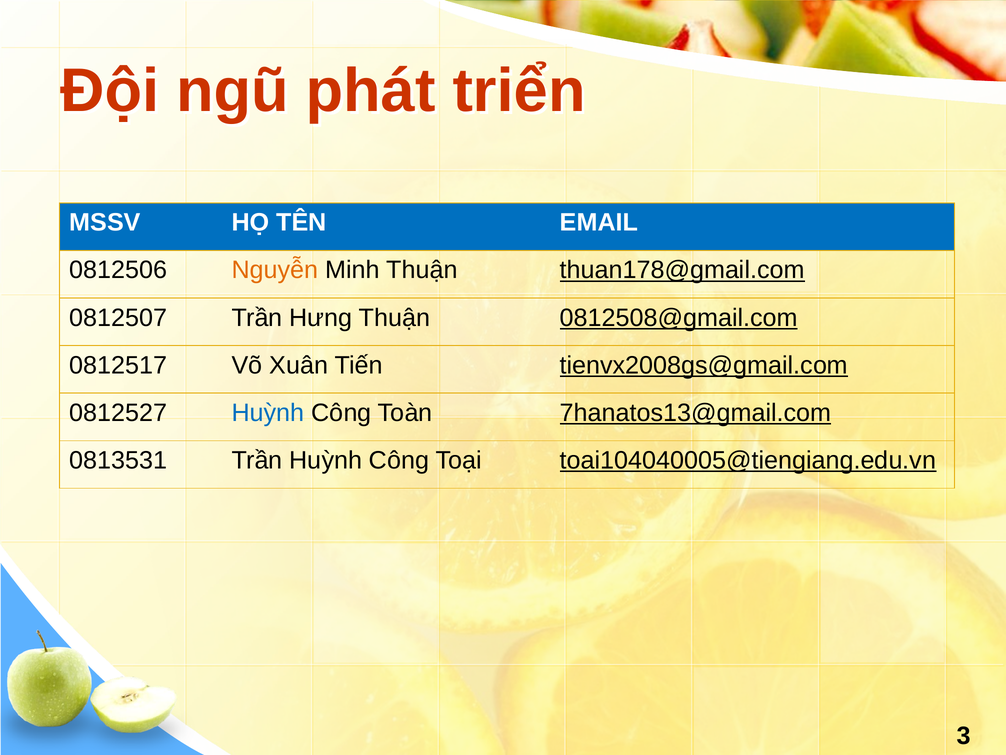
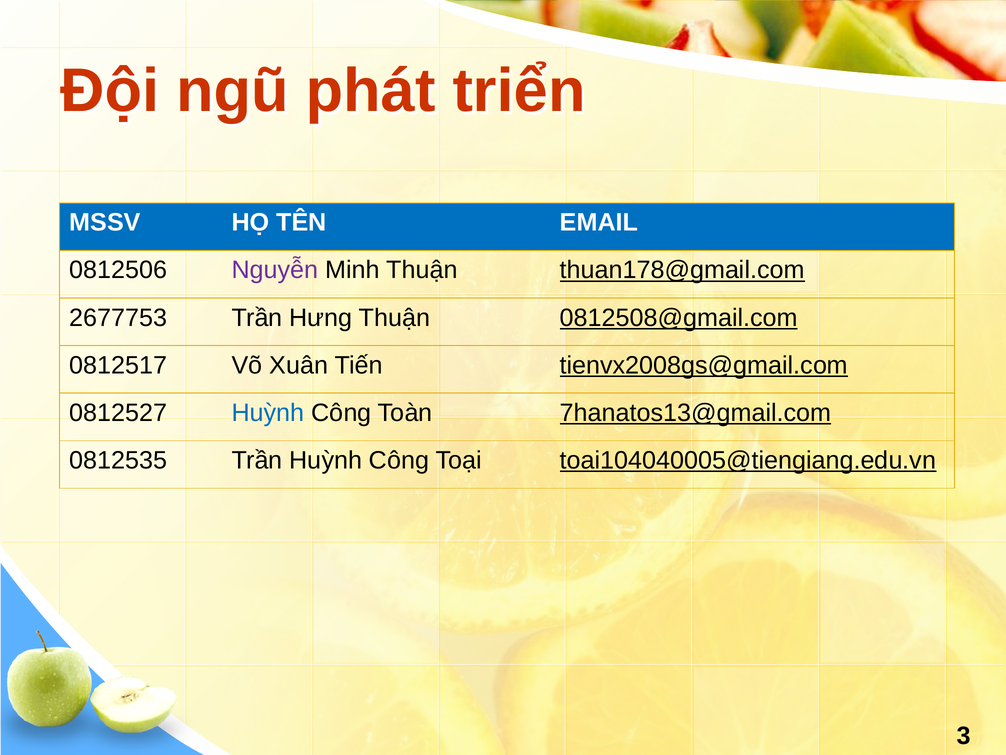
Nguyễn colour: orange -> purple
0812507: 0812507 -> 2677753
0813531: 0813531 -> 0812535
